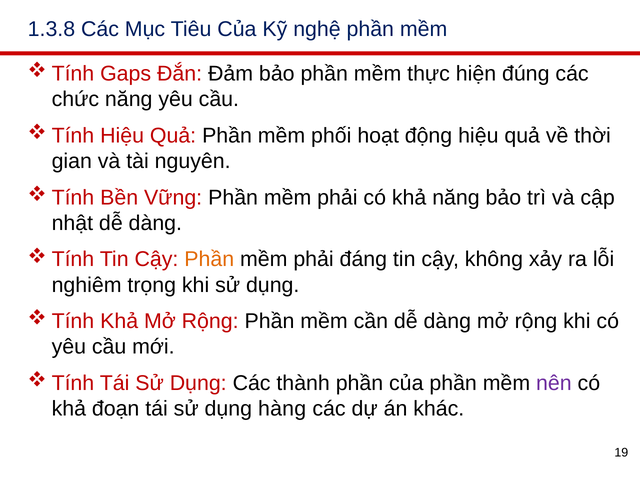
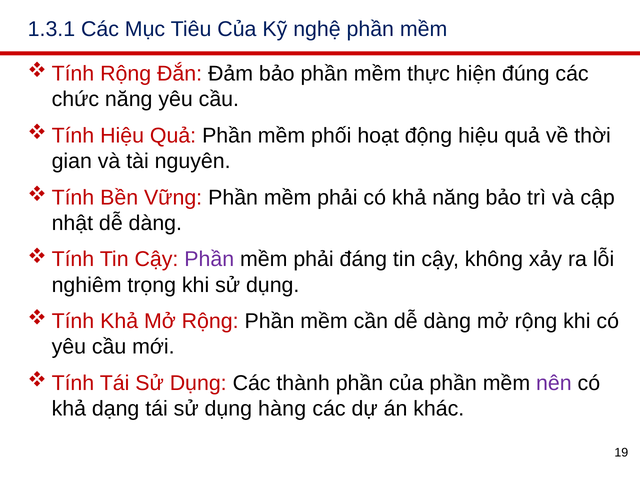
1.3.8: 1.3.8 -> 1.3.1
Gaps at (126, 74): Gaps -> Rộng
Phần at (209, 259) colour: orange -> purple
đoạn: đoạn -> dạng
